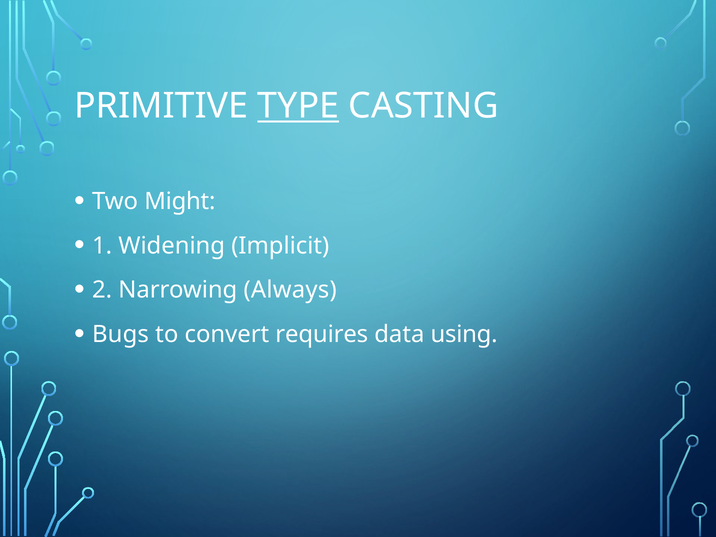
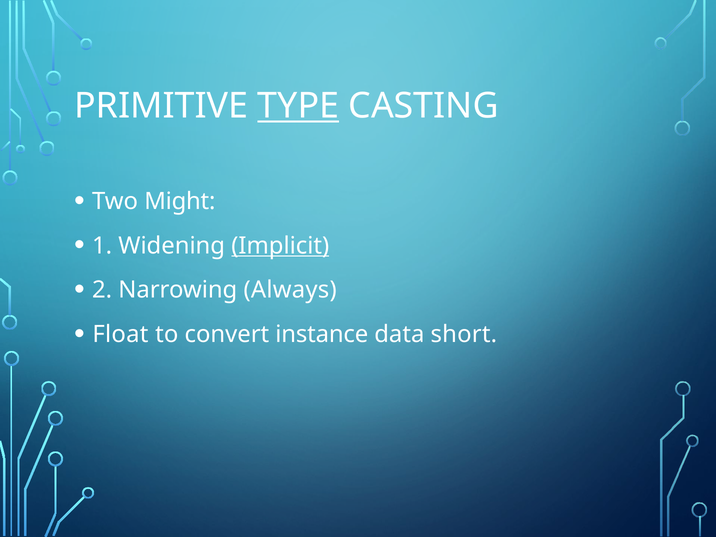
Implicit underline: none -> present
Bugs: Bugs -> Float
requires: requires -> instance
using: using -> short
